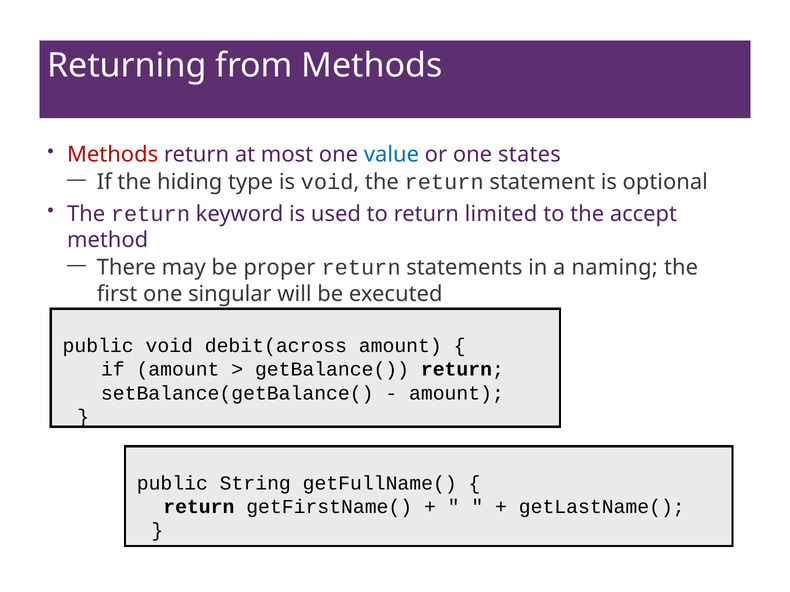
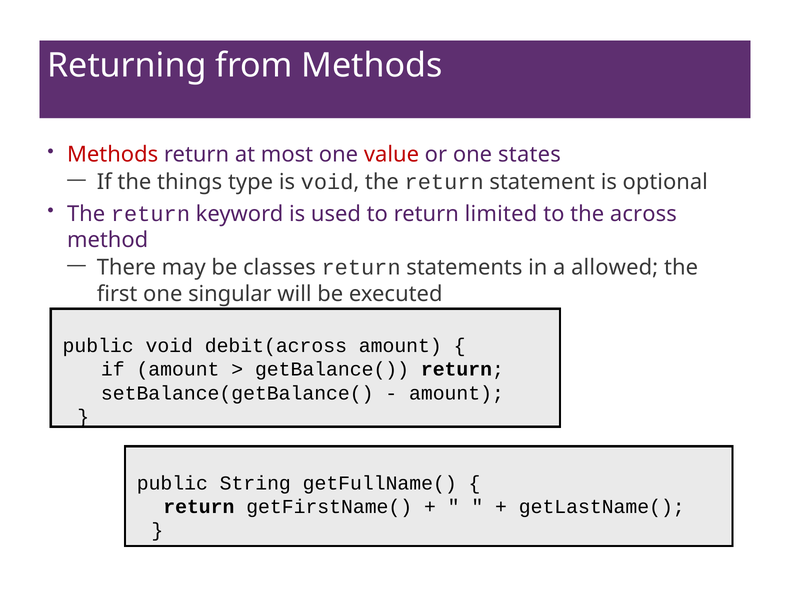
value colour: blue -> red
hiding: hiding -> things
accept: accept -> across
proper: proper -> classes
naming: naming -> allowed
